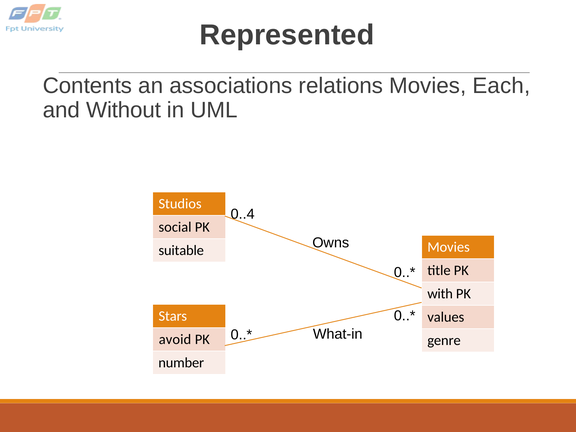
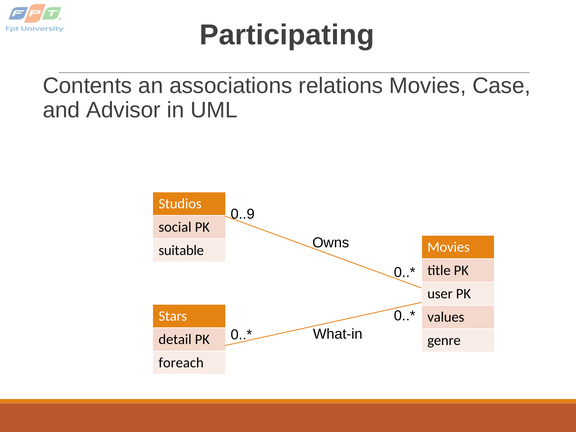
Represented: Represented -> Participating
Each: Each -> Case
Without: Without -> Advisor
0..4: 0..4 -> 0..9
with: with -> user
avoid: avoid -> detail
number: number -> foreach
